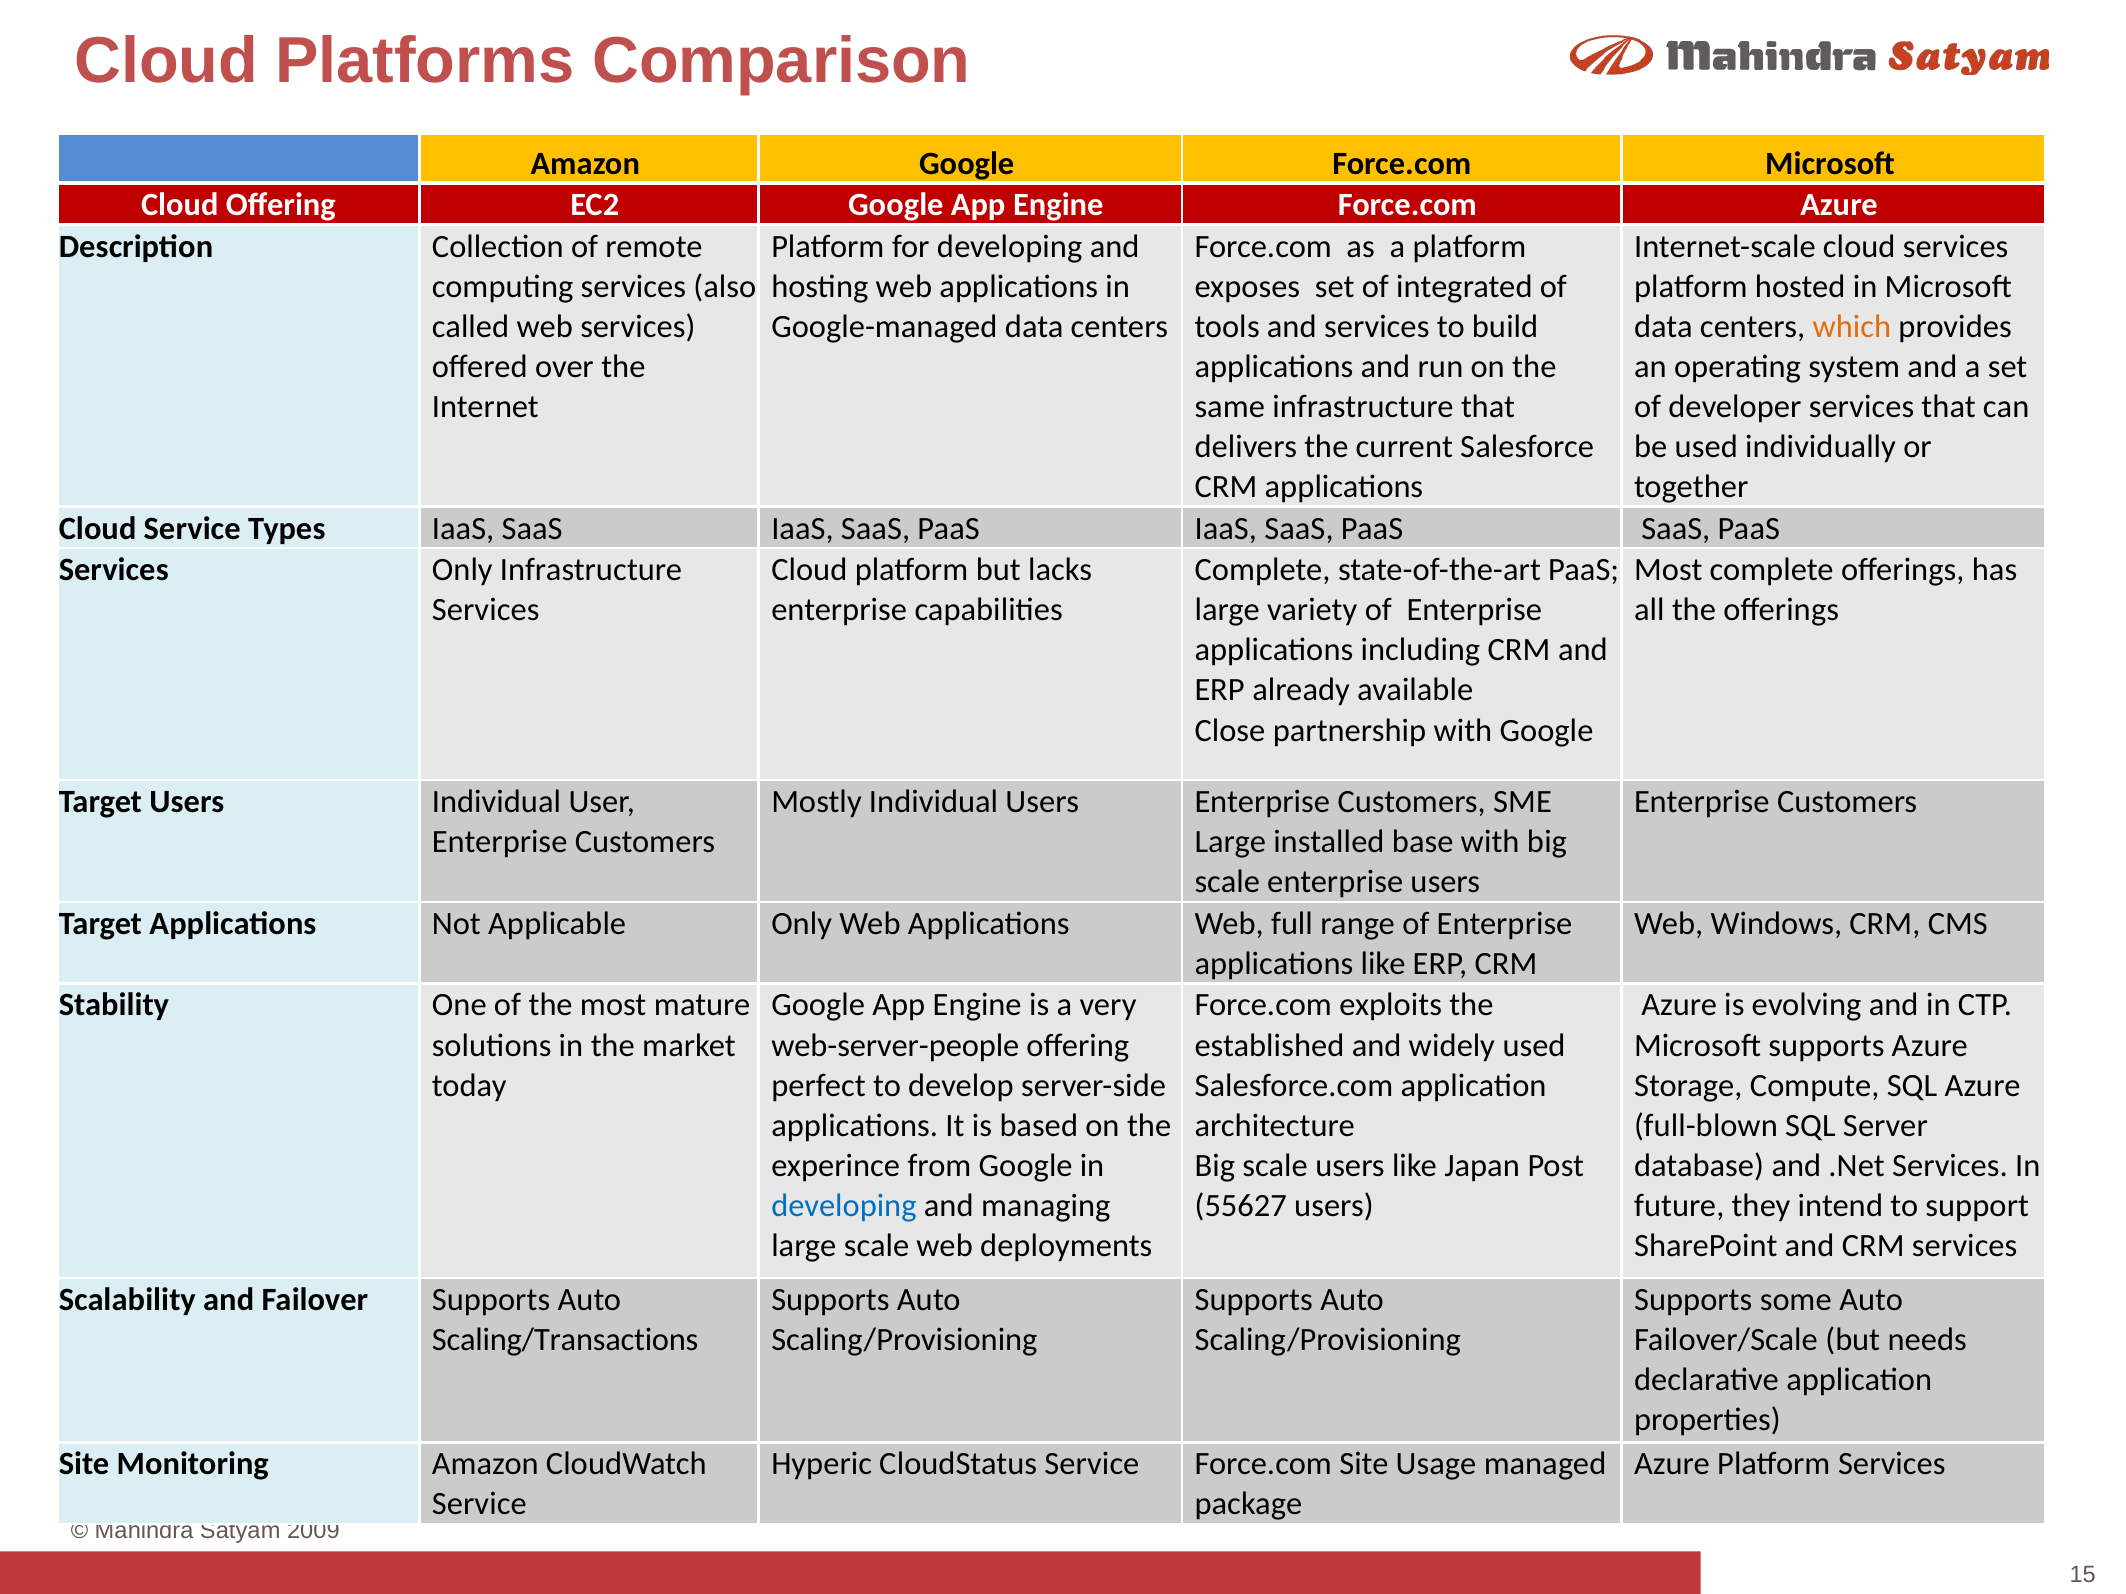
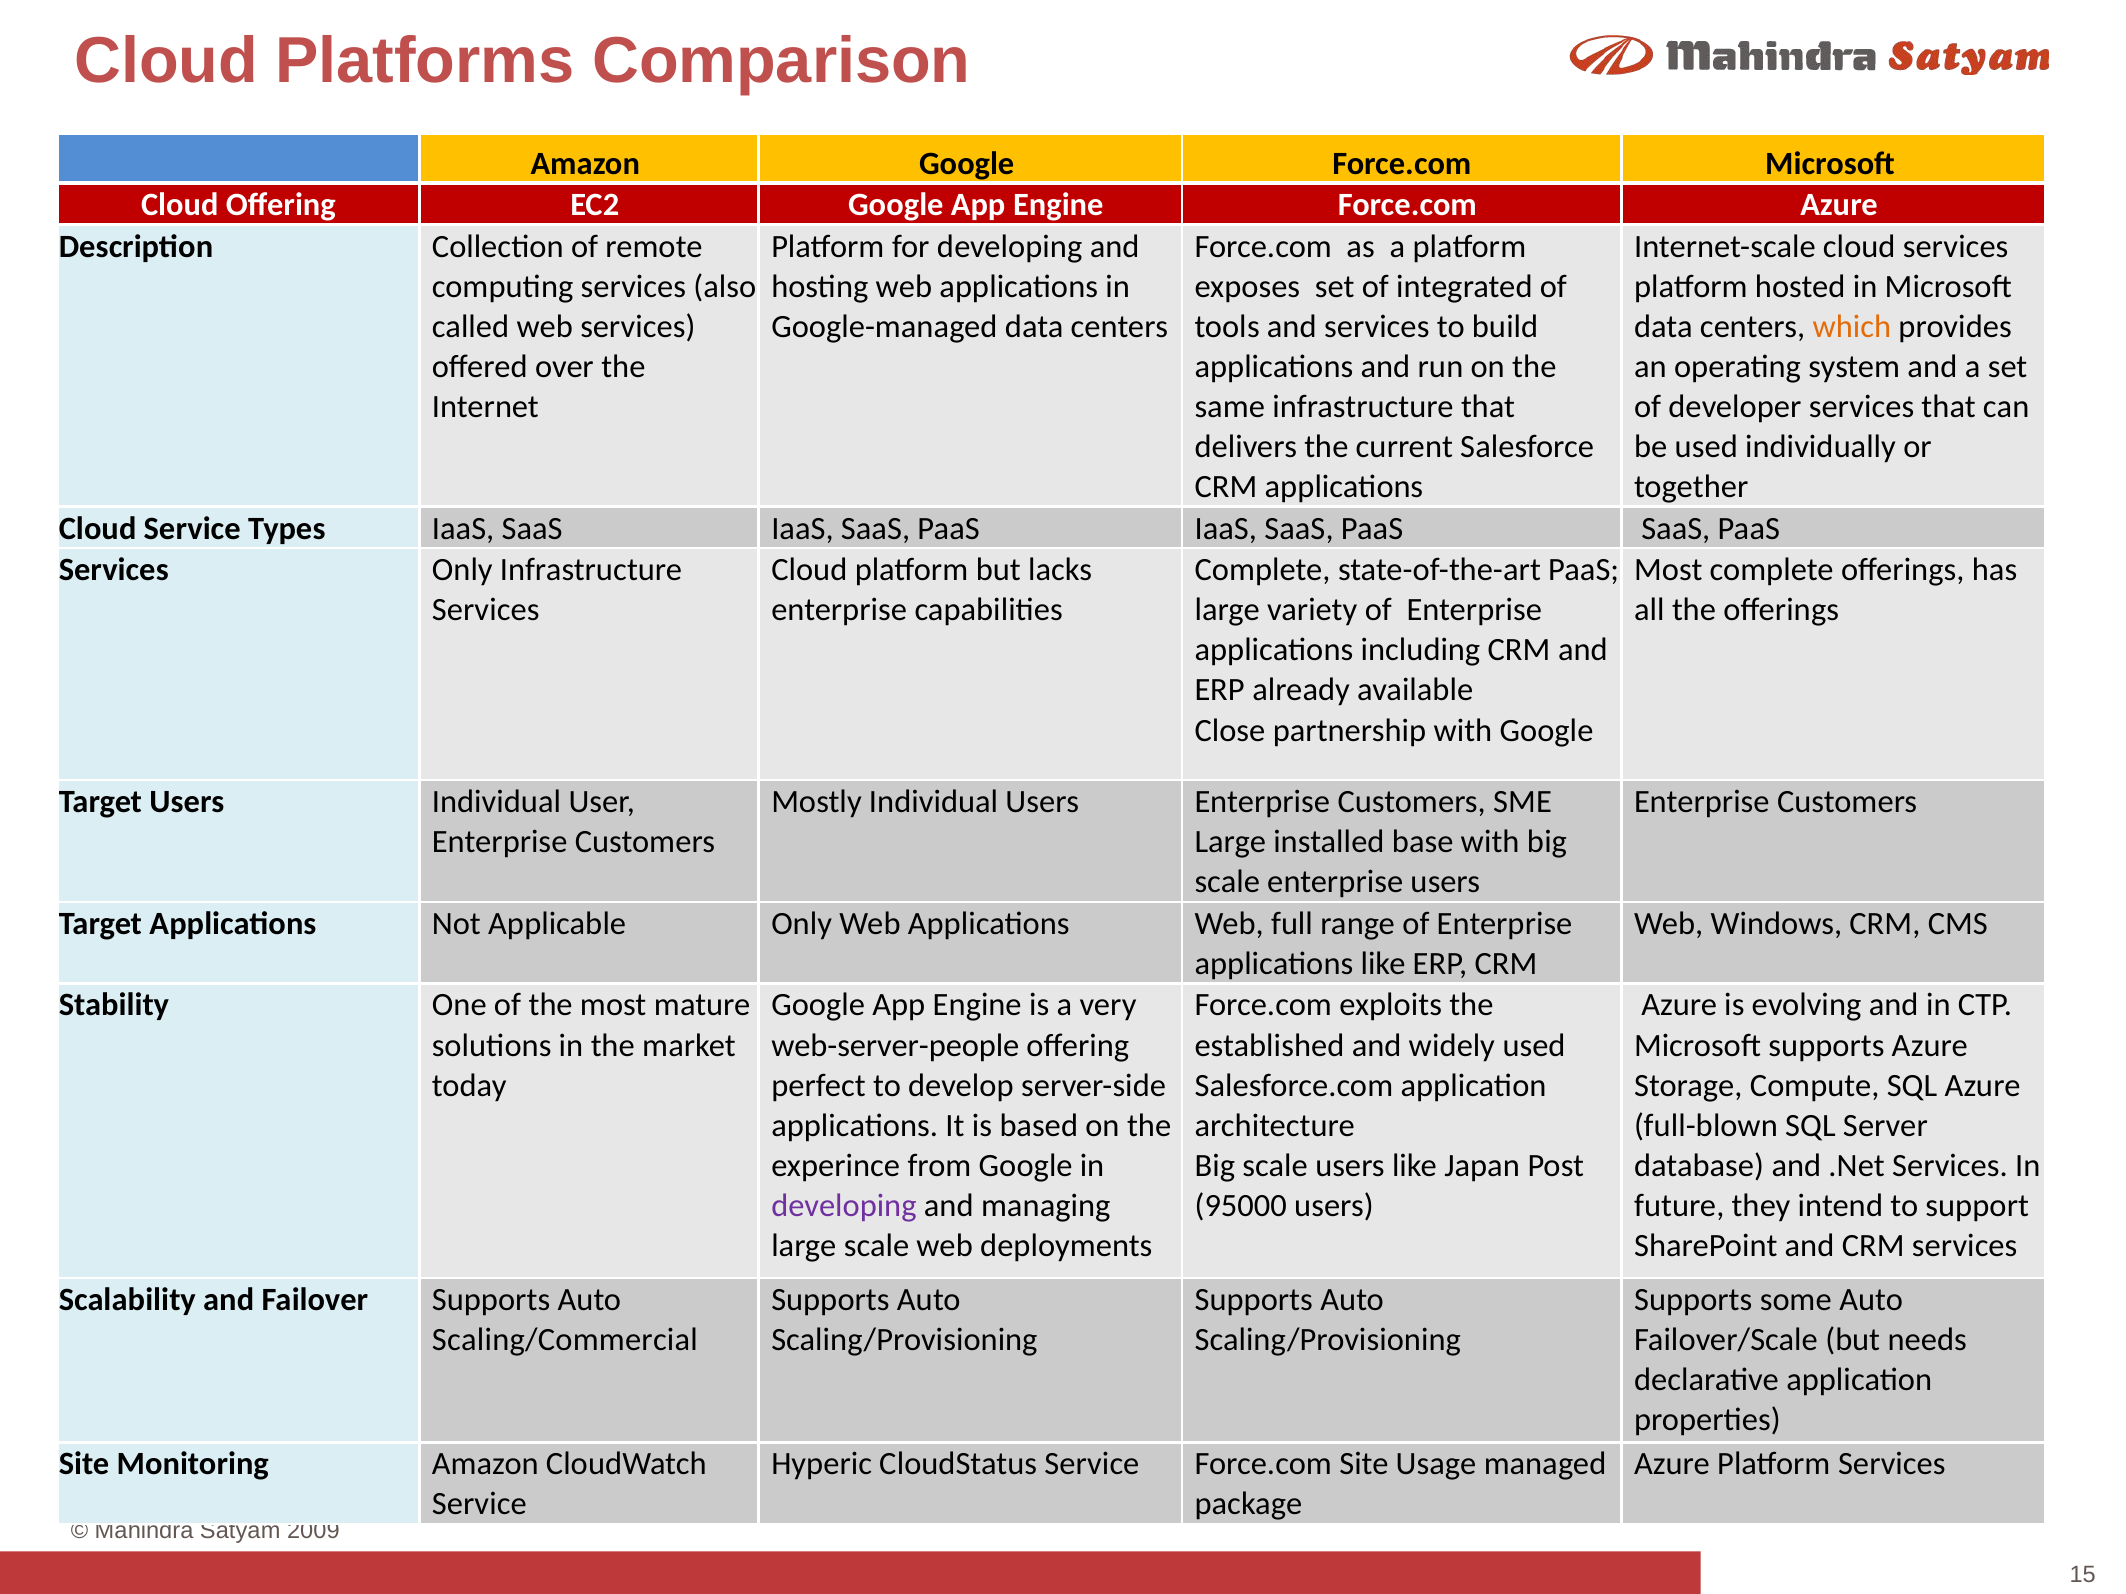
developing at (844, 1206) colour: blue -> purple
55627: 55627 -> 95000
Scaling/Transactions: Scaling/Transactions -> Scaling/Commercial
